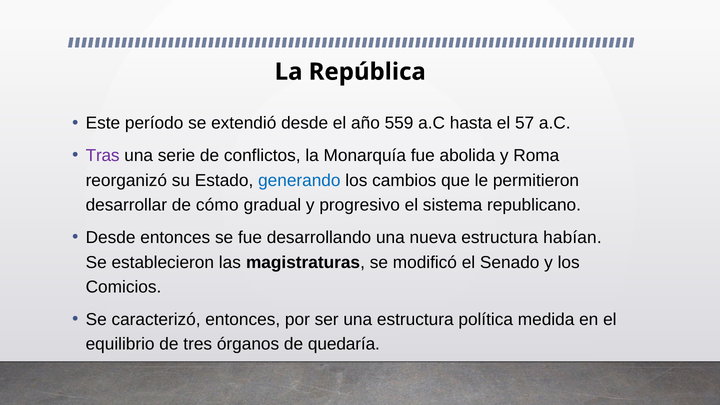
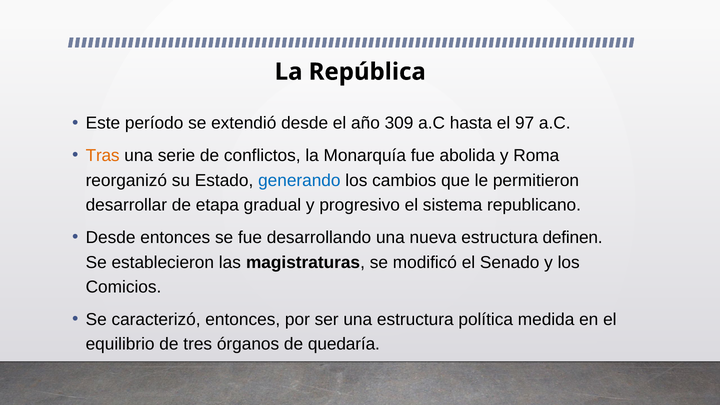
559: 559 -> 309
57: 57 -> 97
Tras colour: purple -> orange
cómo: cómo -> etapa
habían: habían -> definen
